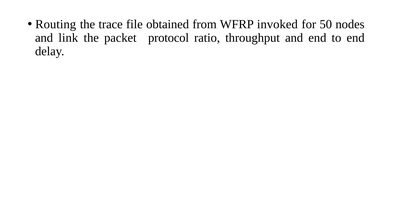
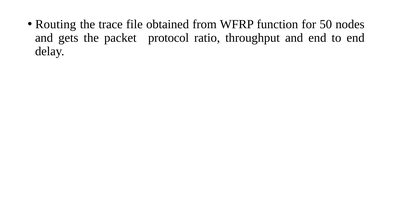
invoked: invoked -> function
link: link -> gets
